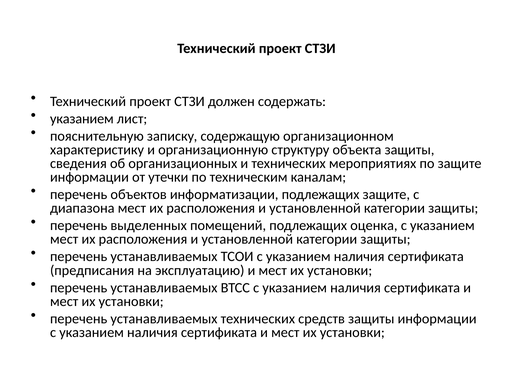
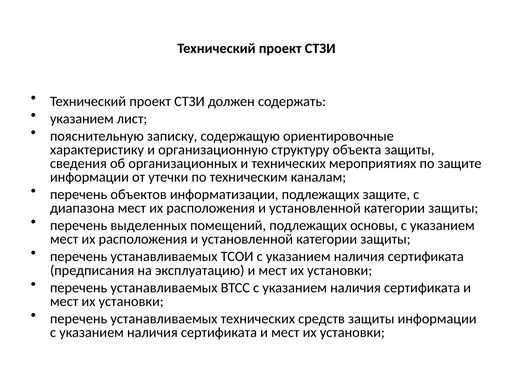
организационном: организационном -> ориентировочные
оценка: оценка -> основы
